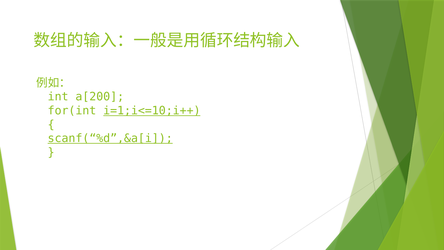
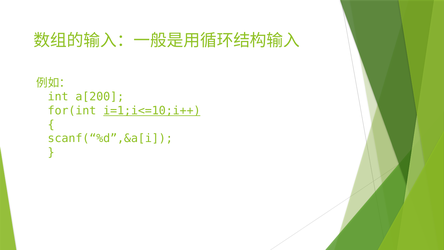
scanf(“%d”,&a[i underline: present -> none
